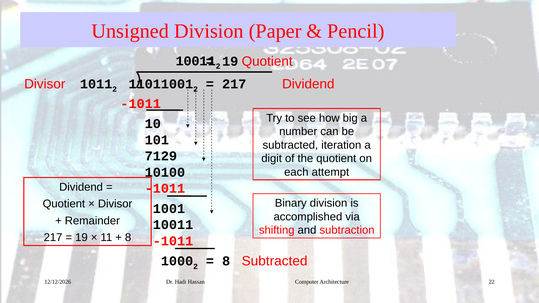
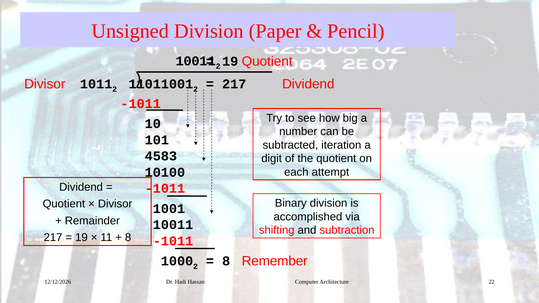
7129: 7129 -> 4583
8 Subtracted: Subtracted -> Remember
